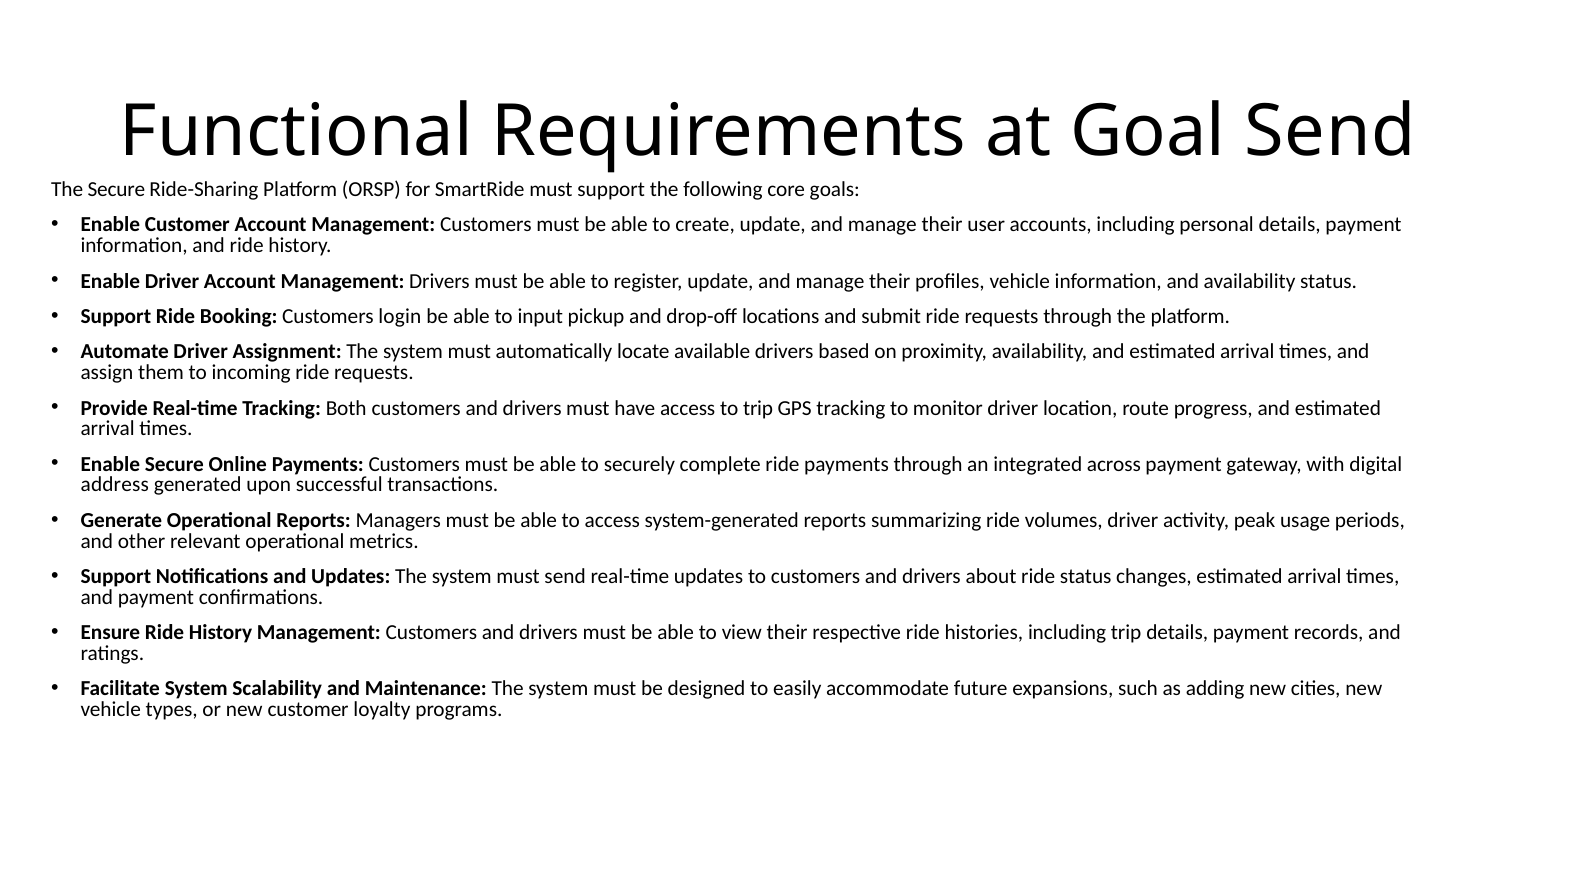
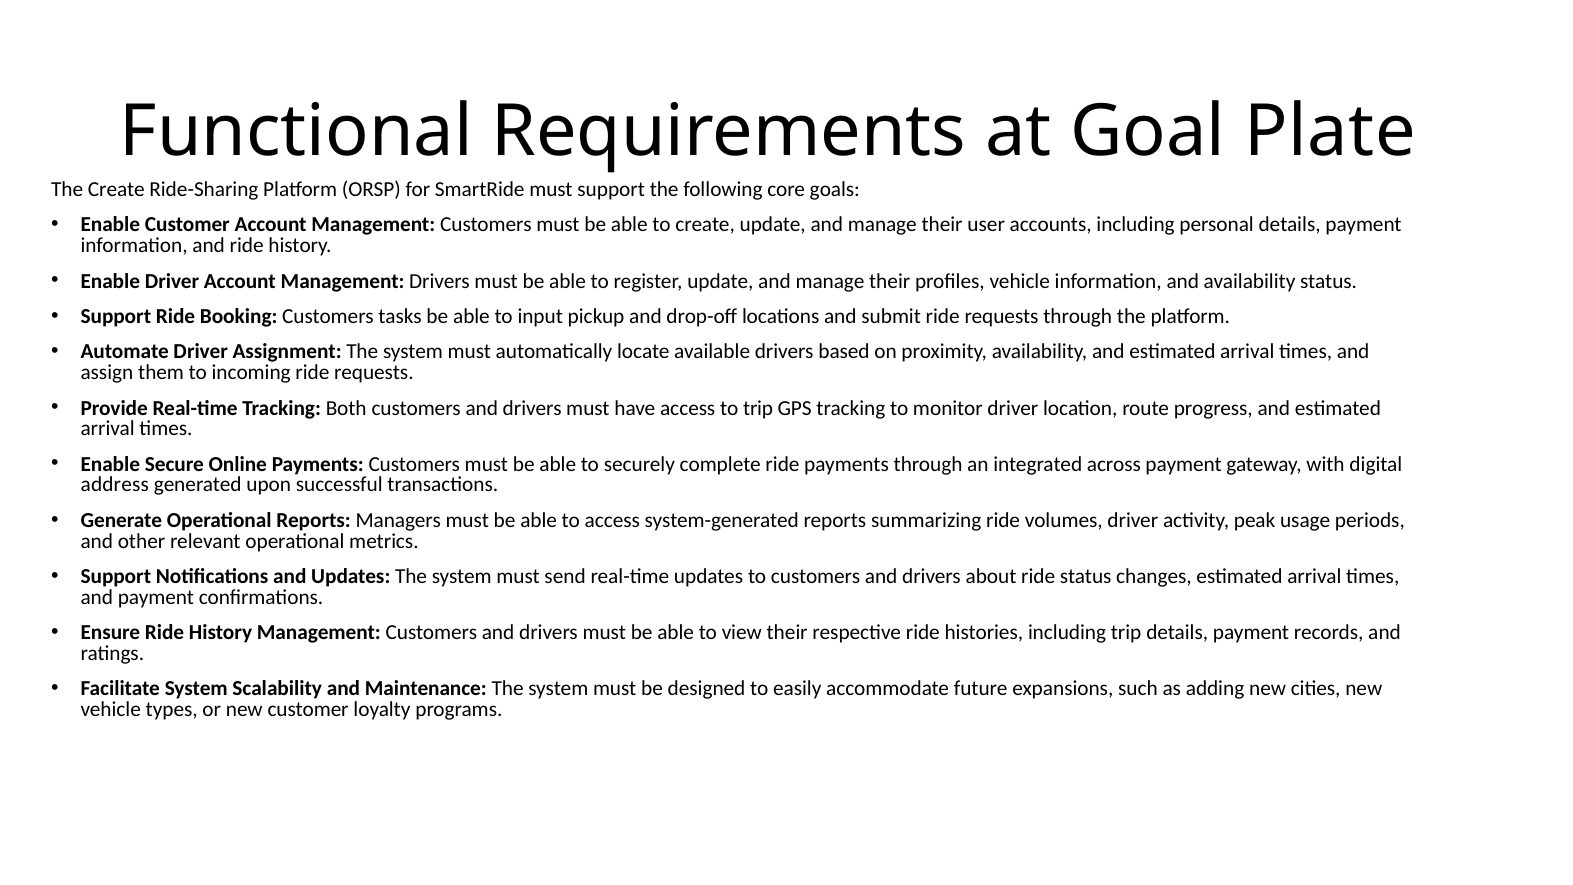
Goal Send: Send -> Plate
The Secure: Secure -> Create
login: login -> tasks
